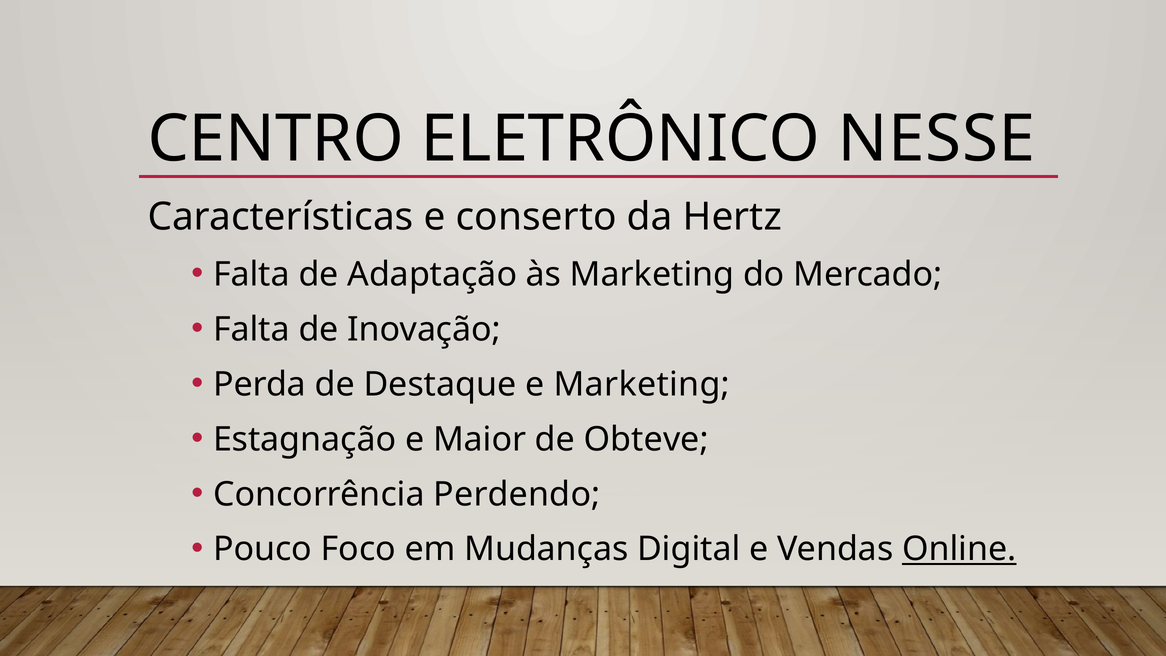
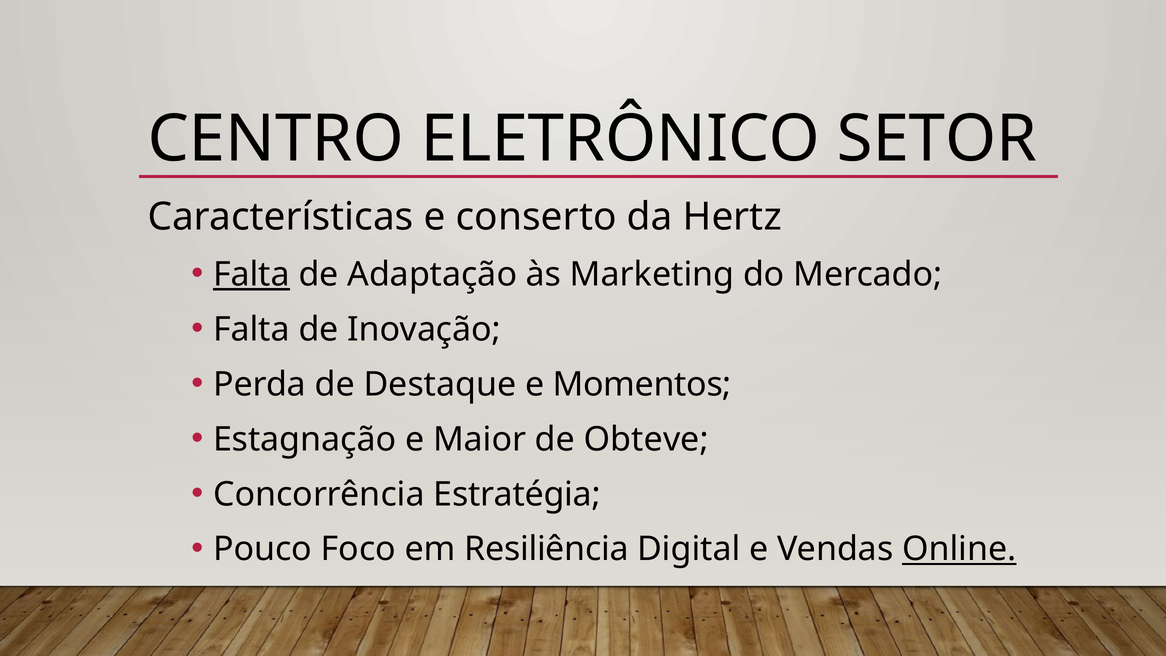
NESSE: NESSE -> SETOR
Falta at (251, 275) underline: none -> present
e Marketing: Marketing -> Momentos
Perdendo: Perdendo -> Estratégia
Mudanças: Mudanças -> Resiliência
